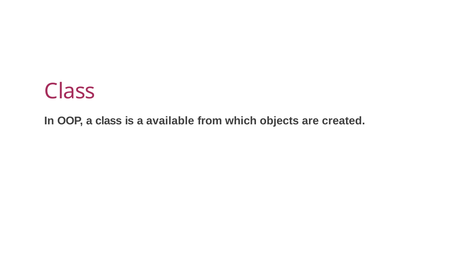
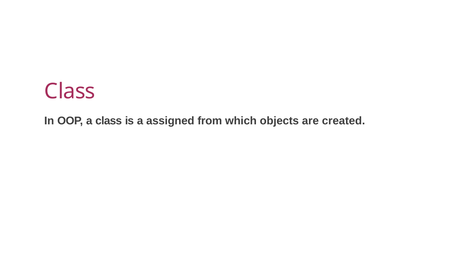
available: available -> assigned
